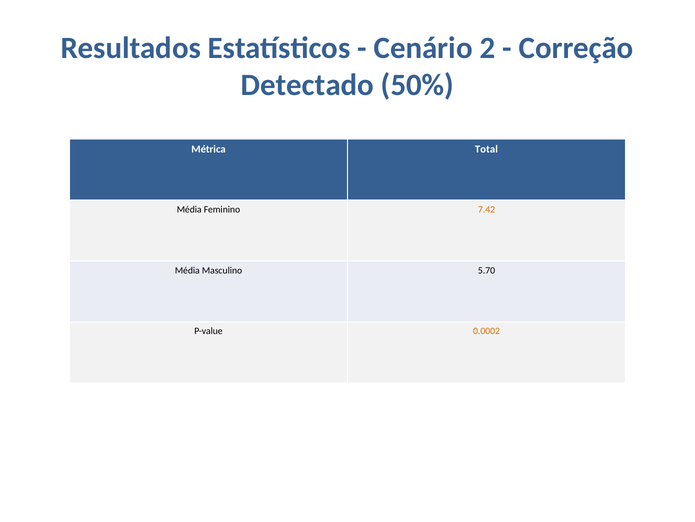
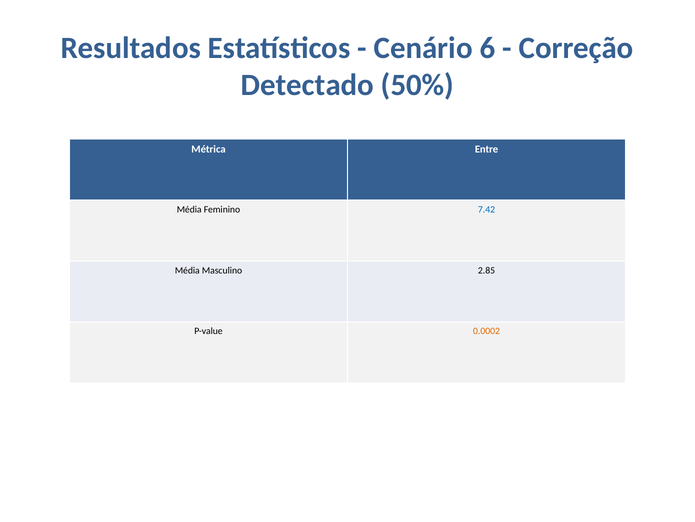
2: 2 -> 6
Total: Total -> Entre
7.42 colour: orange -> blue
5.70: 5.70 -> 2.85
